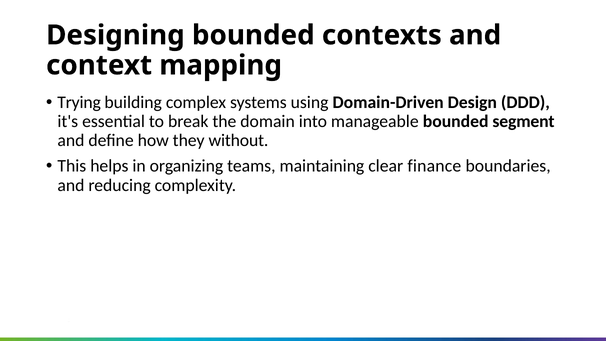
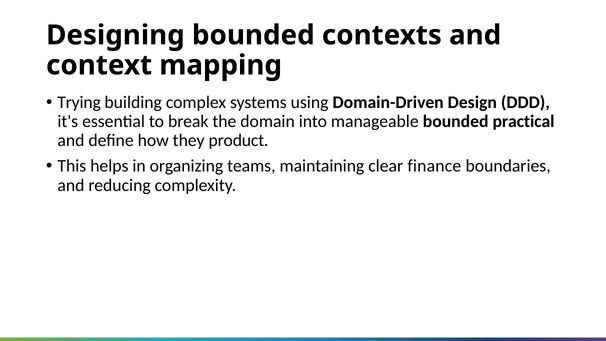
segment: segment -> practical
without: without -> product
